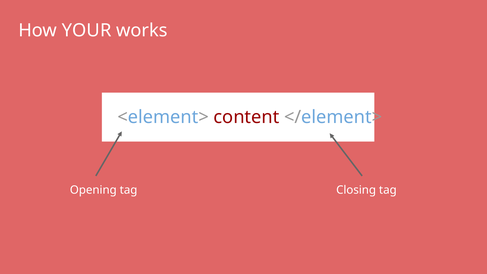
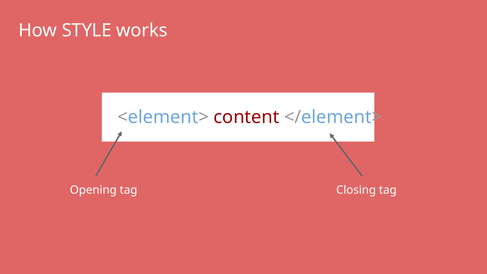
YOUR: YOUR -> STYLE
